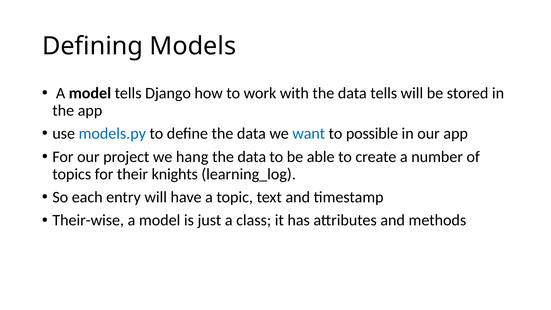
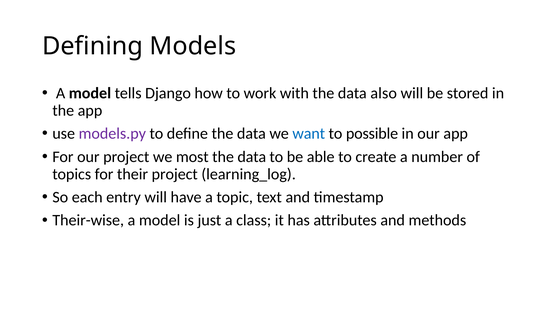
data tells: tells -> also
models.py colour: blue -> purple
hang: hang -> most
their knights: knights -> project
